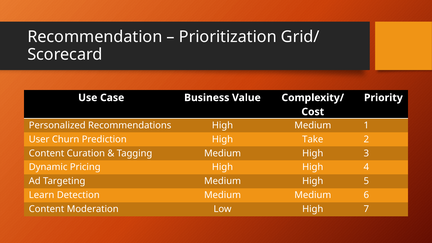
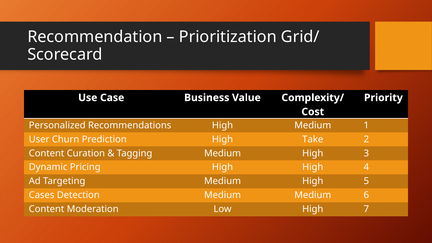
Learn: Learn -> Cases
